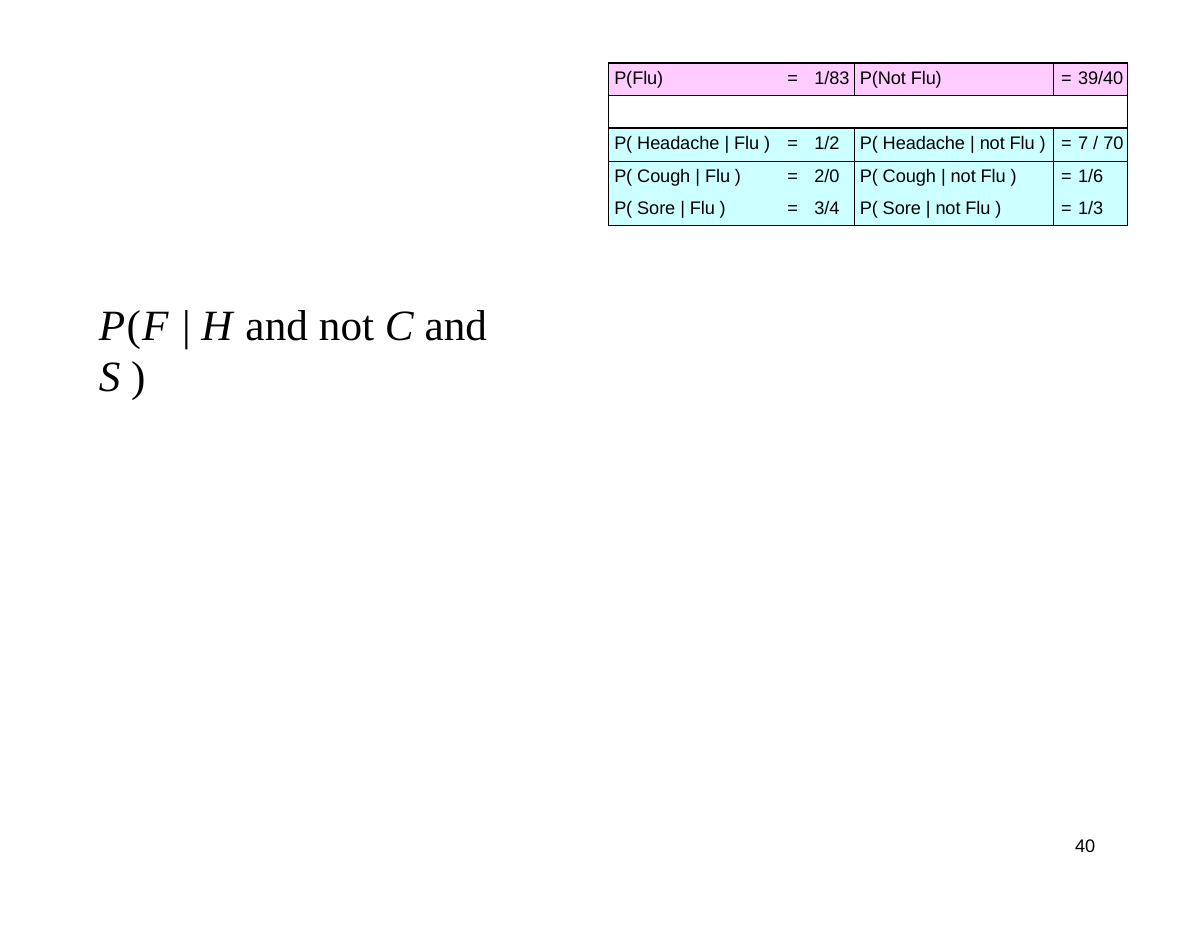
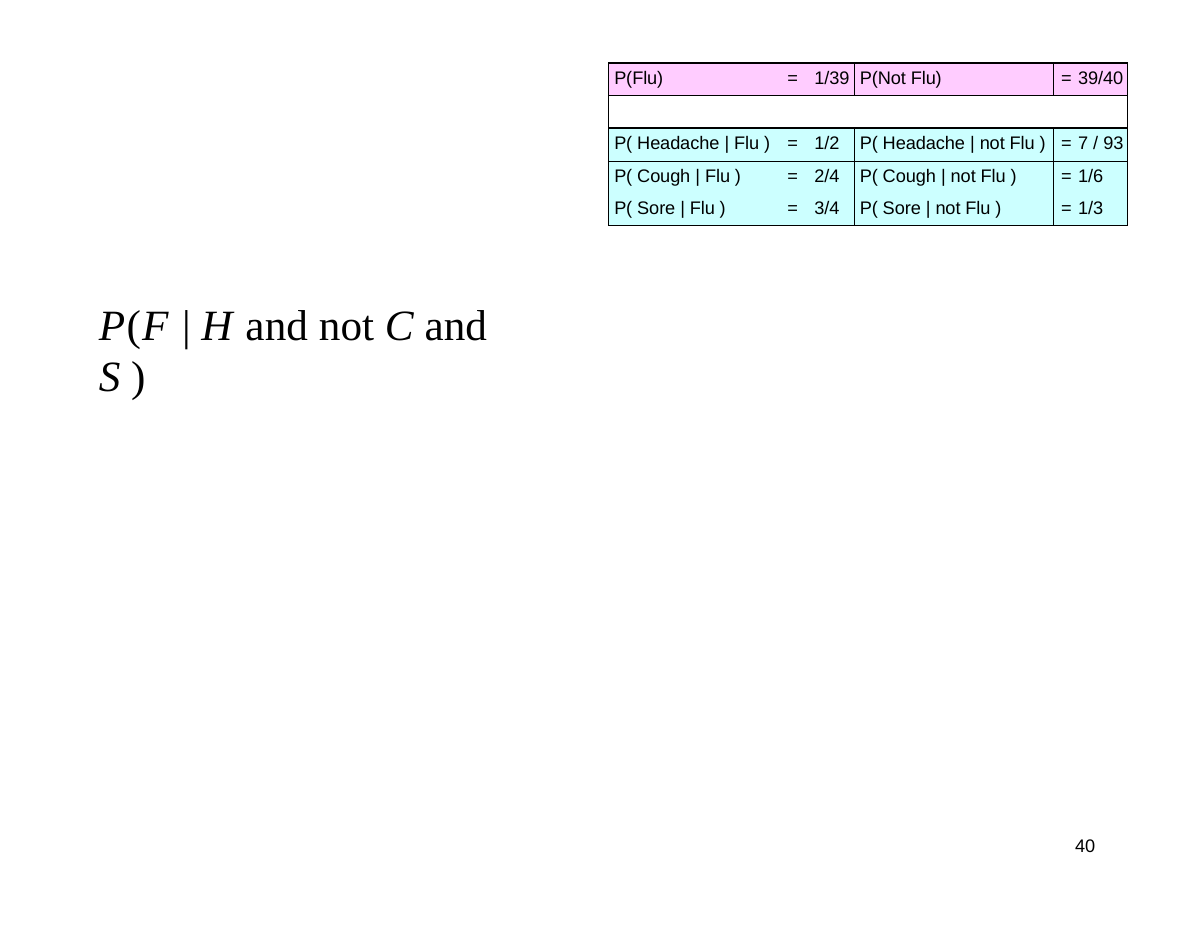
1/83: 1/83 -> 1/39
70: 70 -> 93
2/0: 2/0 -> 2/4
